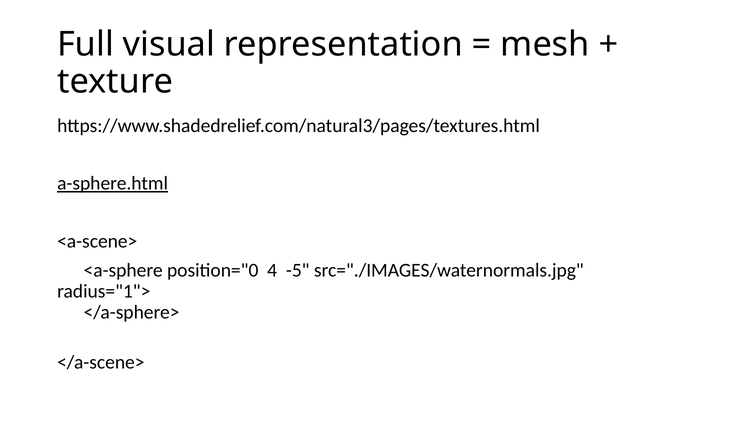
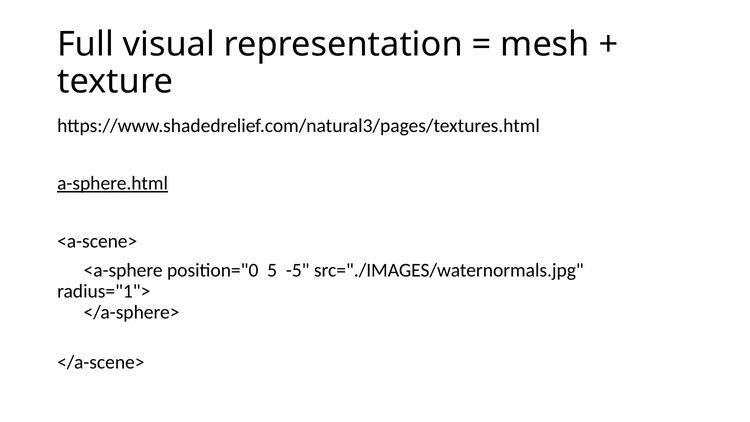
4: 4 -> 5
